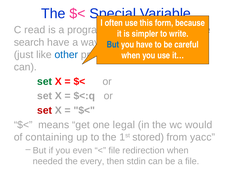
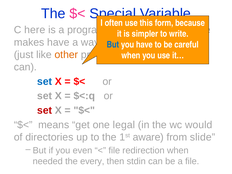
C read: read -> here
search: search -> makes
other colour: blue -> orange
set at (45, 81) colour: green -> blue
containing: containing -> directories
stored: stored -> aware
yacc: yacc -> slide
